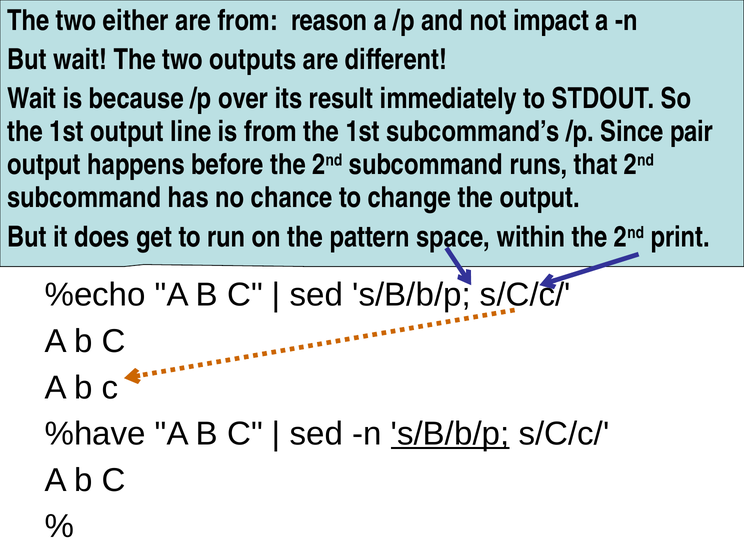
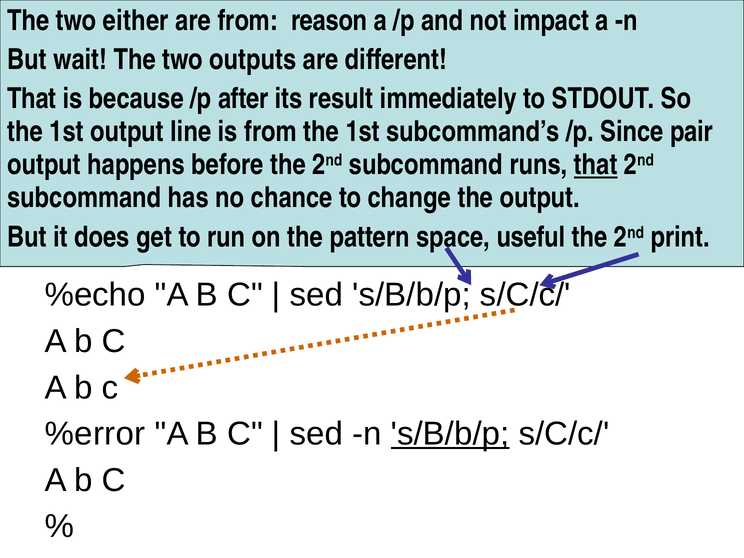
Wait at (32, 99): Wait -> That
over: over -> after
that at (596, 165) underline: none -> present
within: within -> useful
%have: %have -> %error
